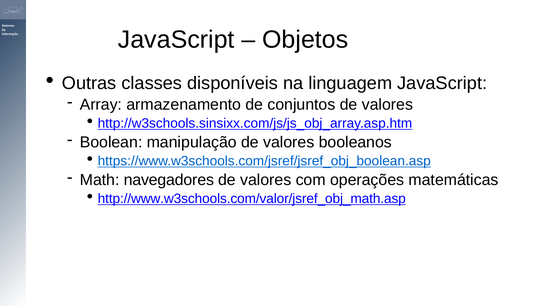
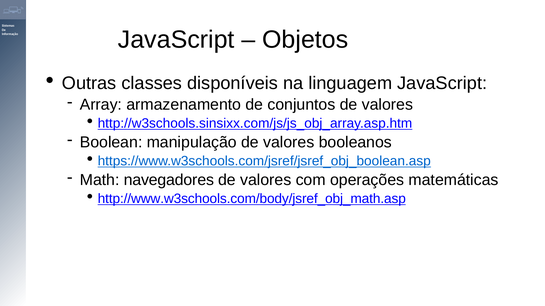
http://www.w3schools.com/valor/jsref_obj_math.asp: http://www.w3schools.com/valor/jsref_obj_math.asp -> http://www.w3schools.com/body/jsref_obj_math.asp
